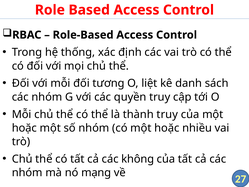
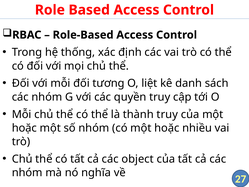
không: không -> object
mạng: mạng -> nghĩa
